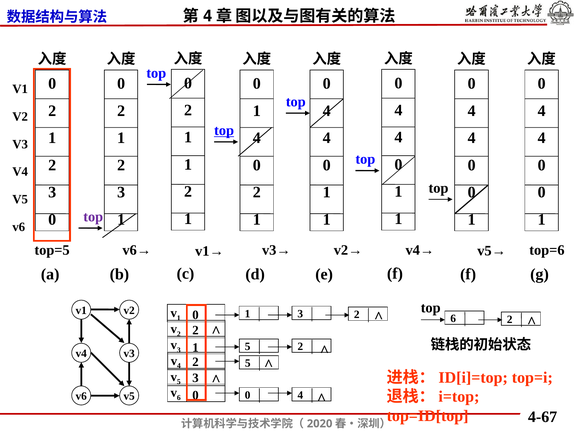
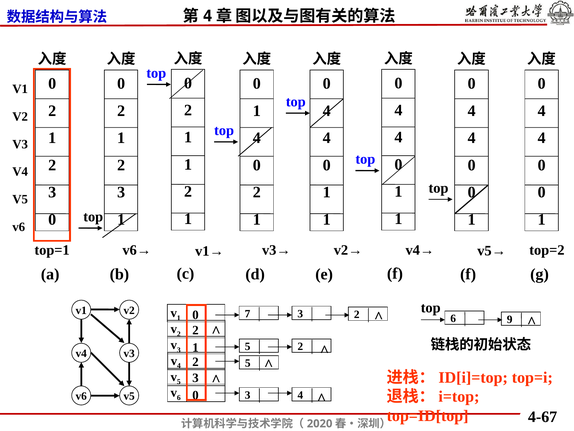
top at (224, 130) underline: present -> none
top at (93, 216) colour: purple -> black
top=5: top=5 -> top=1
top=6: top=6 -> top=2
1 at (248, 313): 1 -> 7
6 2: 2 -> 9
6 0: 0 -> 3
